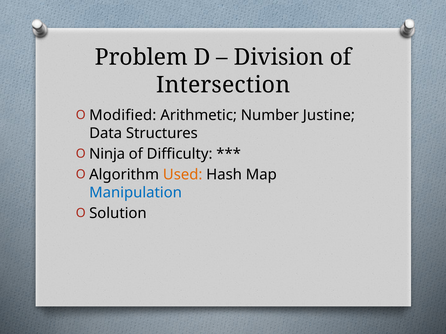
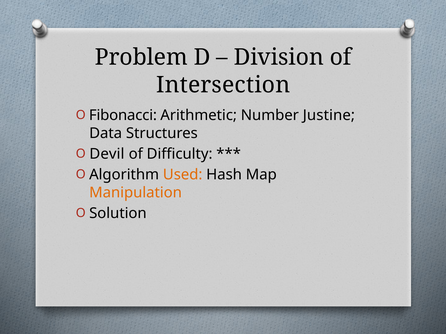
Modified: Modified -> Fibonacci
Ninja: Ninja -> Devil
Manipulation colour: blue -> orange
